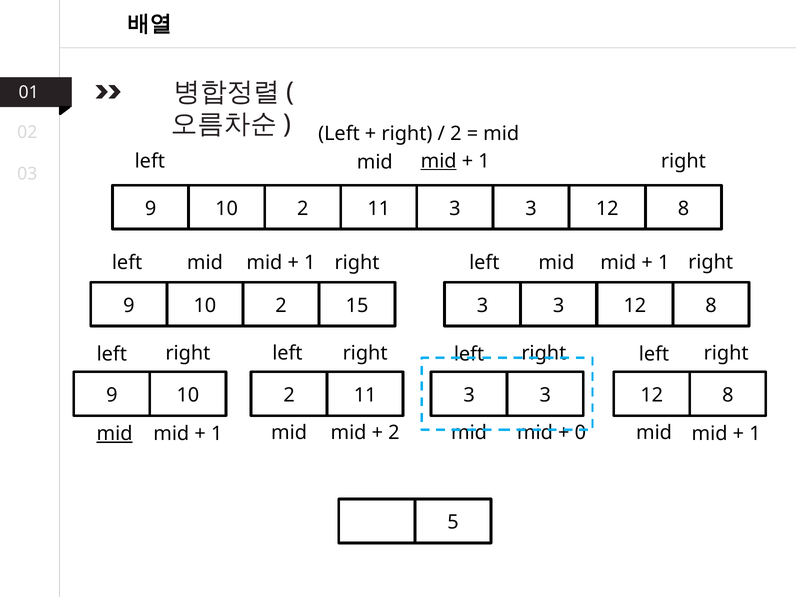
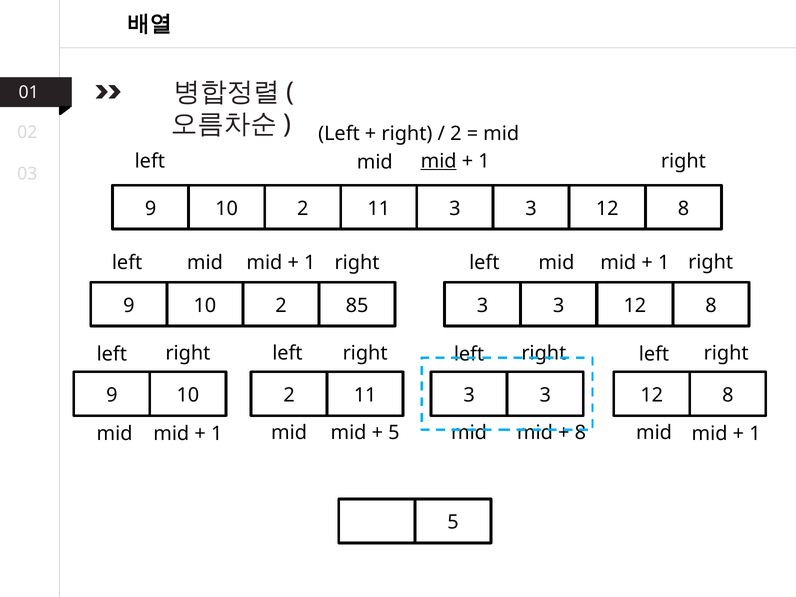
15: 15 -> 85
mid at (115, 434) underline: present -> none
2 at (394, 433): 2 -> 5
0 at (580, 433): 0 -> 8
